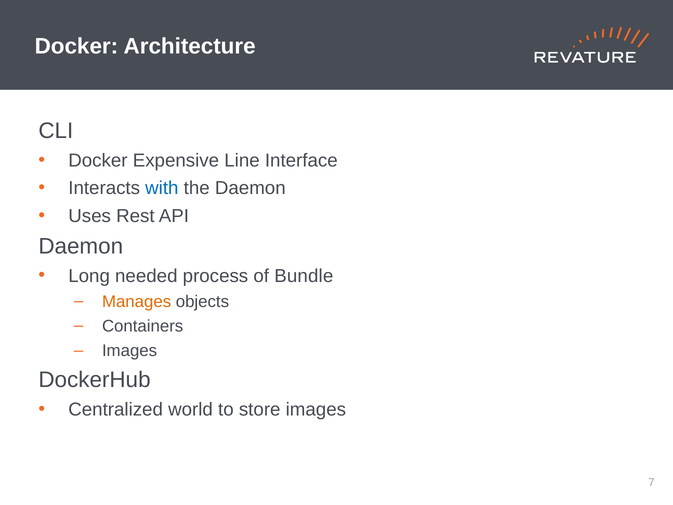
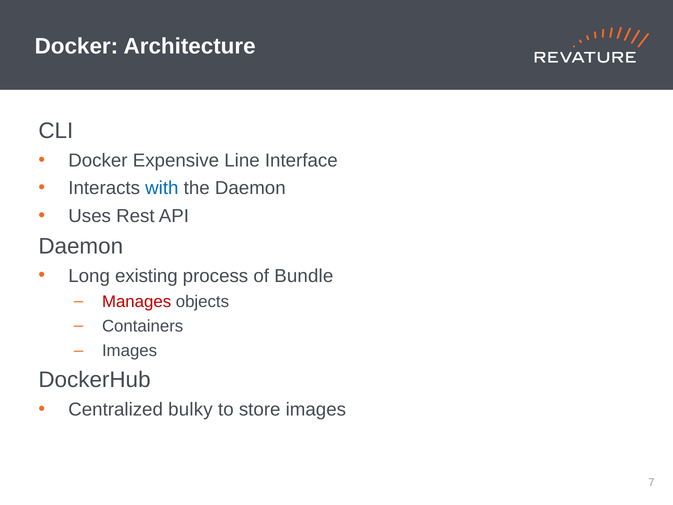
needed: needed -> existing
Manages colour: orange -> red
world: world -> bulky
